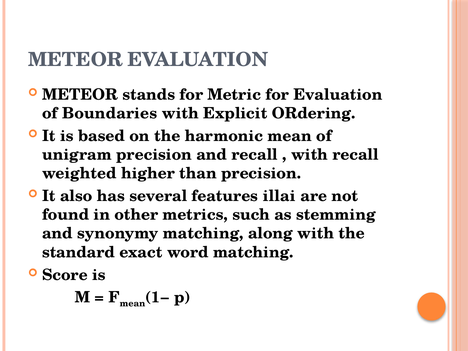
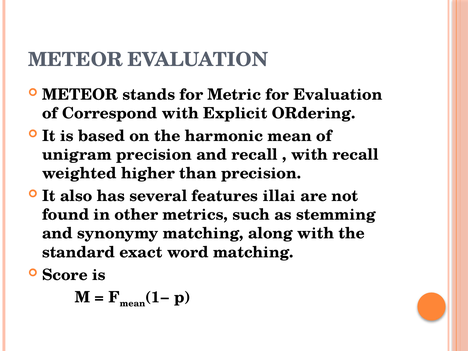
Boundaries: Boundaries -> Correspond
